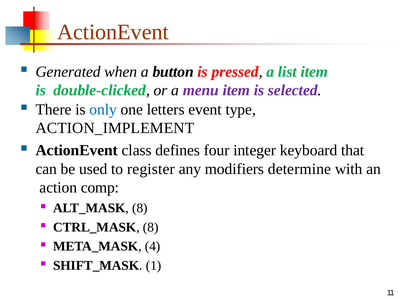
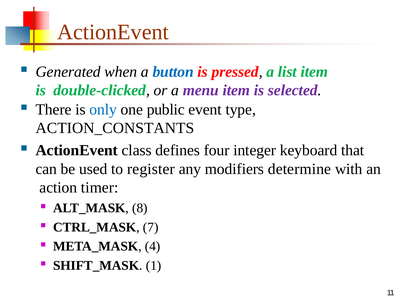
button colour: black -> blue
letters: letters -> public
ACTION_IMPLEMENT: ACTION_IMPLEMENT -> ACTION_CONSTANTS
comp: comp -> timer
CTRL_MASK 8: 8 -> 7
